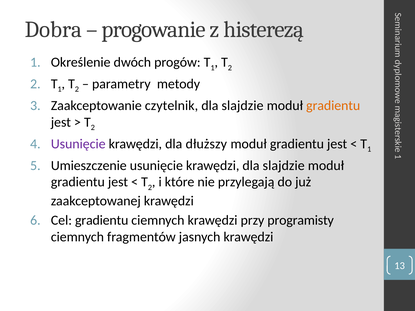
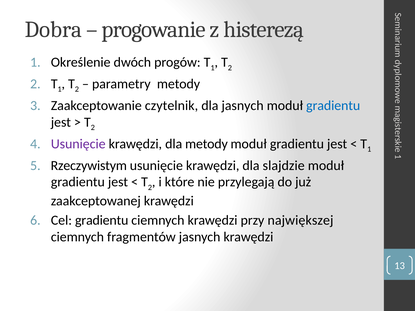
slajdzie at (243, 106): slajdzie -> jasnych
gradientu at (333, 106) colour: orange -> blue
dla dłuższy: dłuższy -> metody
Umieszczenie: Umieszczenie -> Rzeczywistym
programisty: programisty -> największej
